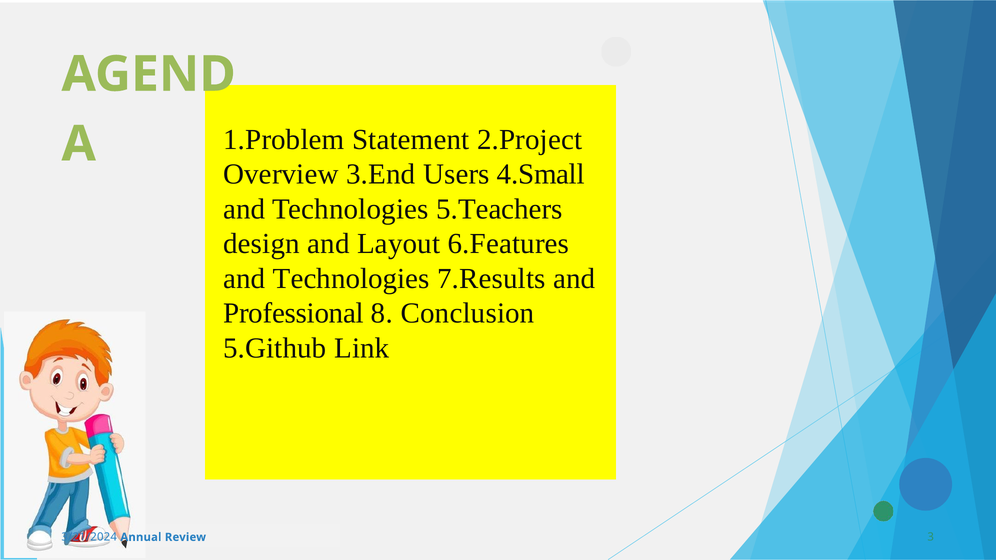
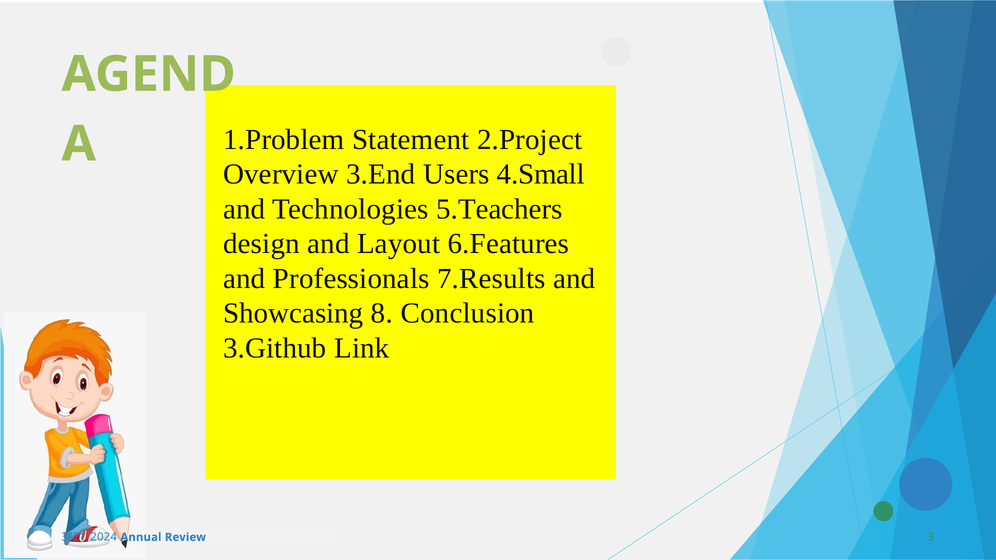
Technologies at (351, 279): Technologies -> Professionals
Professional: Professional -> Showcasing
5.Github: 5.Github -> 3.Github
